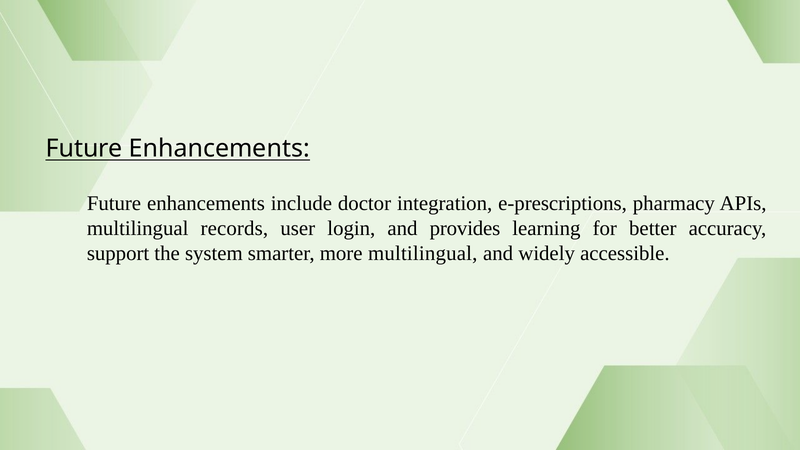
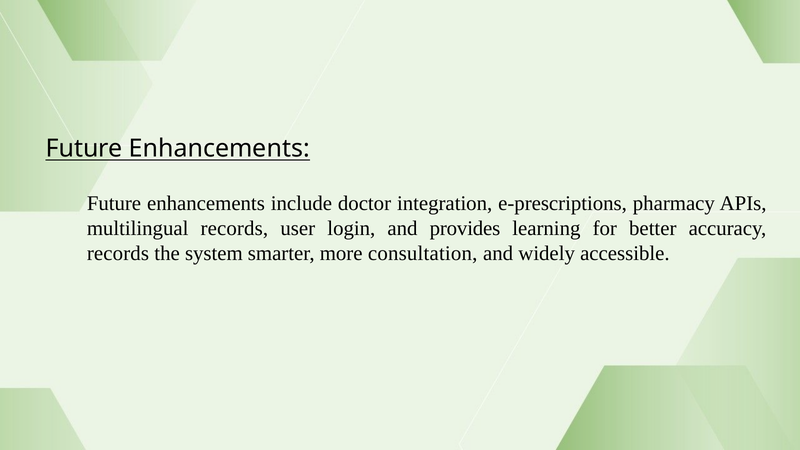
support at (118, 253): support -> records
more multilingual: multilingual -> consultation
